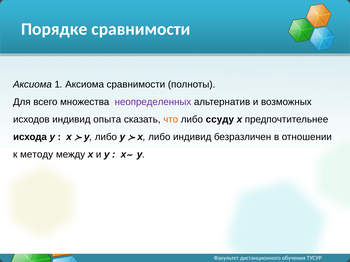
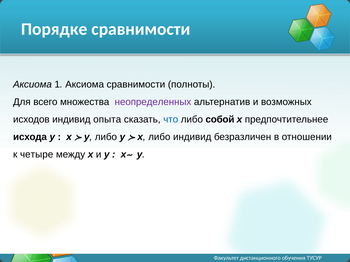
что colour: orange -> blue
ссуду: ссуду -> собой
методу: методу -> четыре
